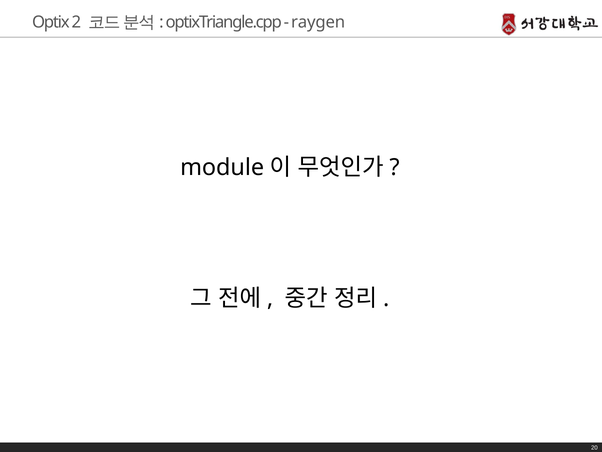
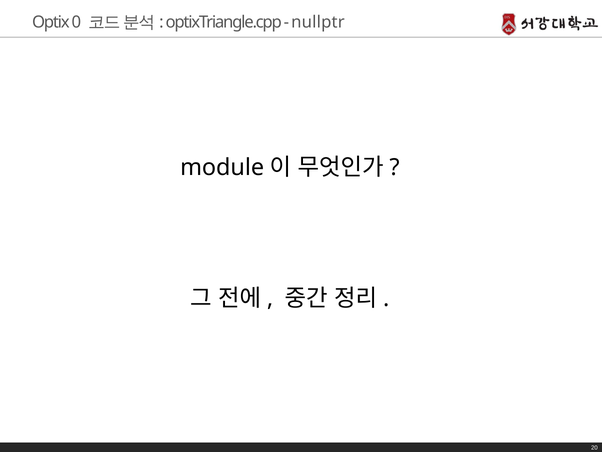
2: 2 -> 0
raygen: raygen -> nullptr
